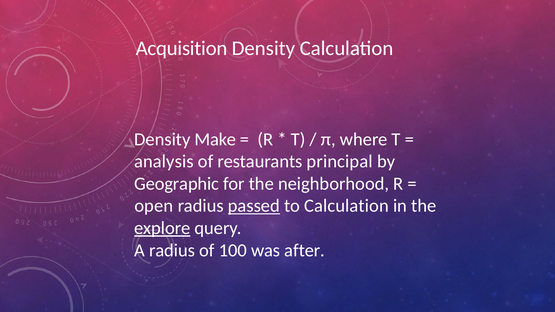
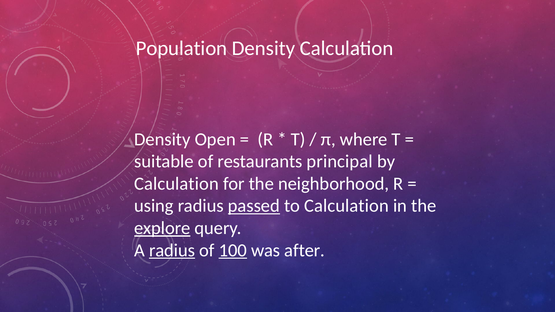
Acquisition: Acquisition -> Population
Make: Make -> Open
analysis: analysis -> suitable
Geographic at (177, 184): Geographic -> Calculation
open: open -> using
radius at (172, 250) underline: none -> present
100 underline: none -> present
